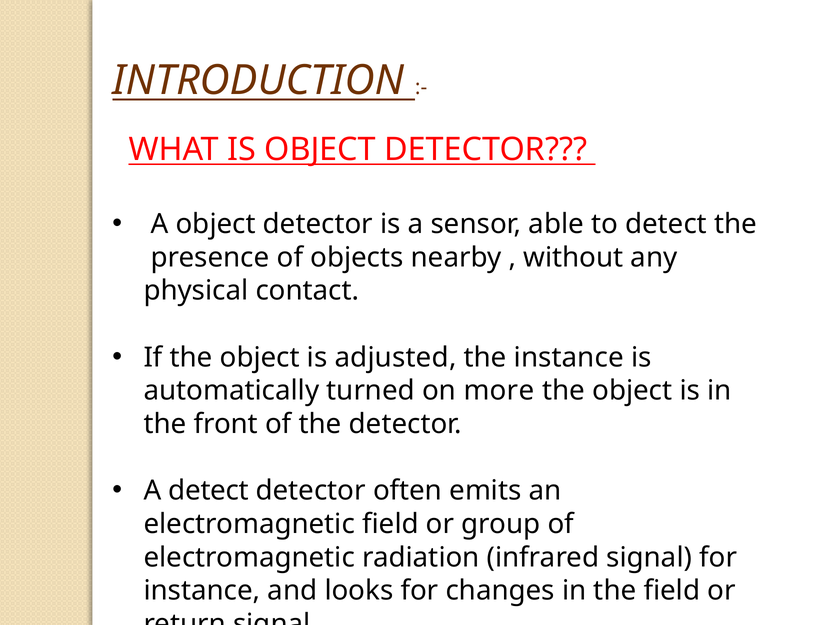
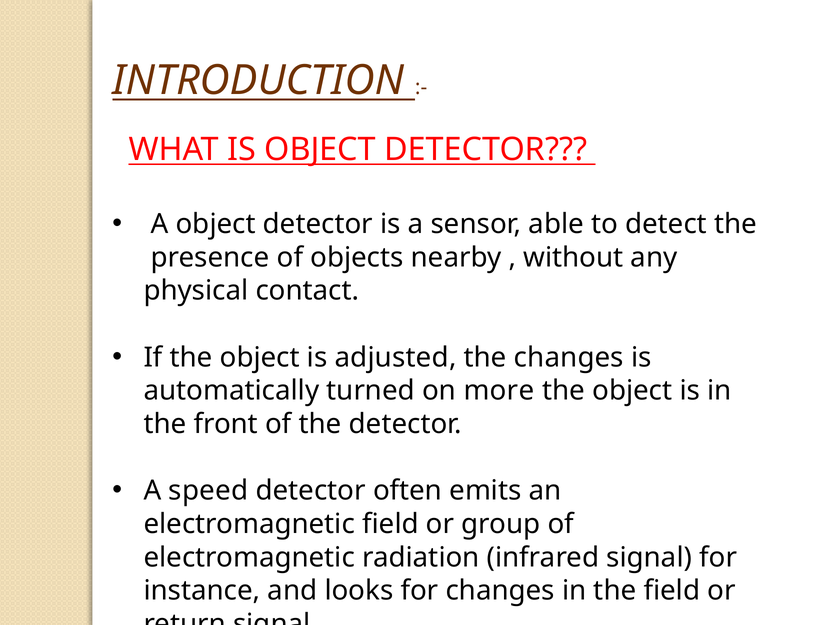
the instance: instance -> changes
A detect: detect -> speed
